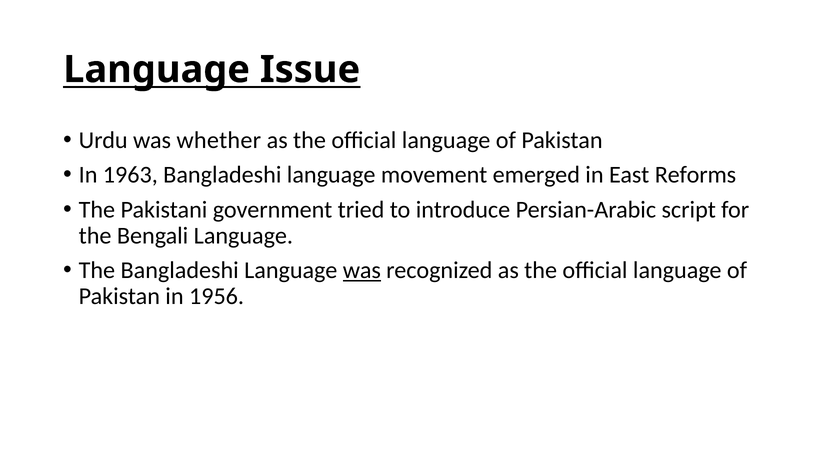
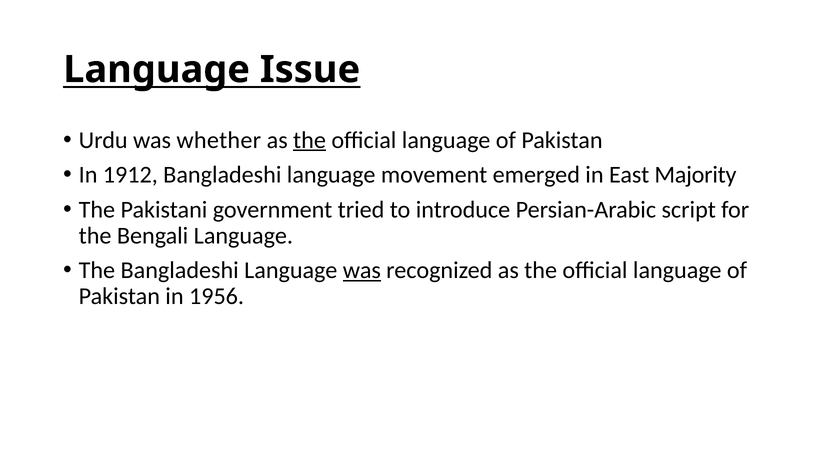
the at (310, 140) underline: none -> present
1963: 1963 -> 1912
Reforms: Reforms -> Majority
